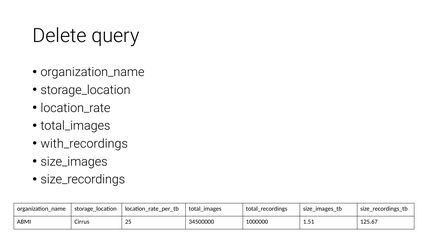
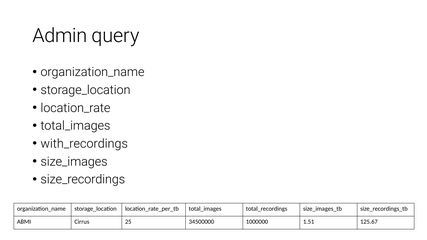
Delete: Delete -> Admin
